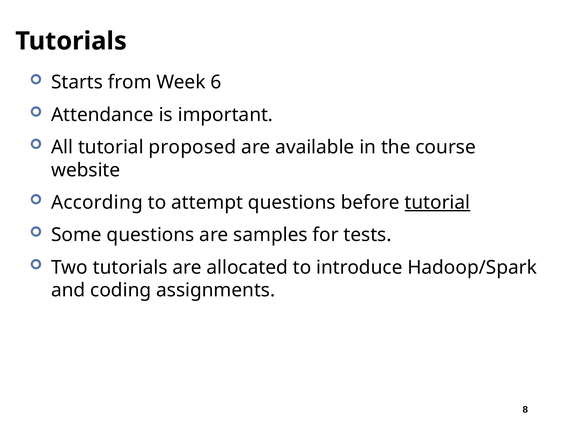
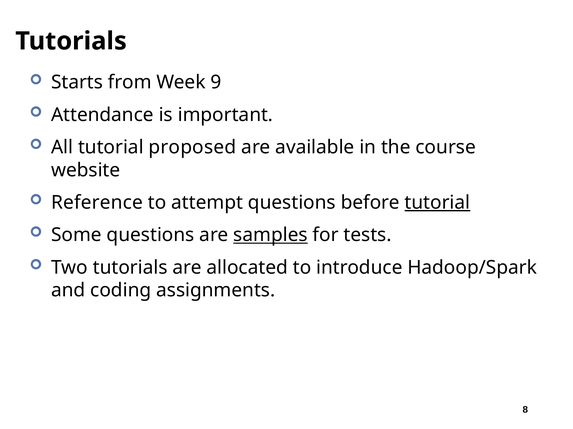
6: 6 -> 9
According: According -> Reference
samples underline: none -> present
